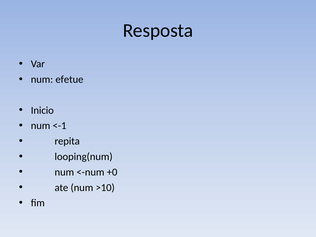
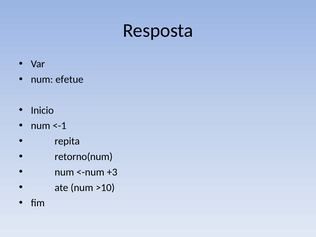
looping(num: looping(num -> retorno(num
+0: +0 -> +3
